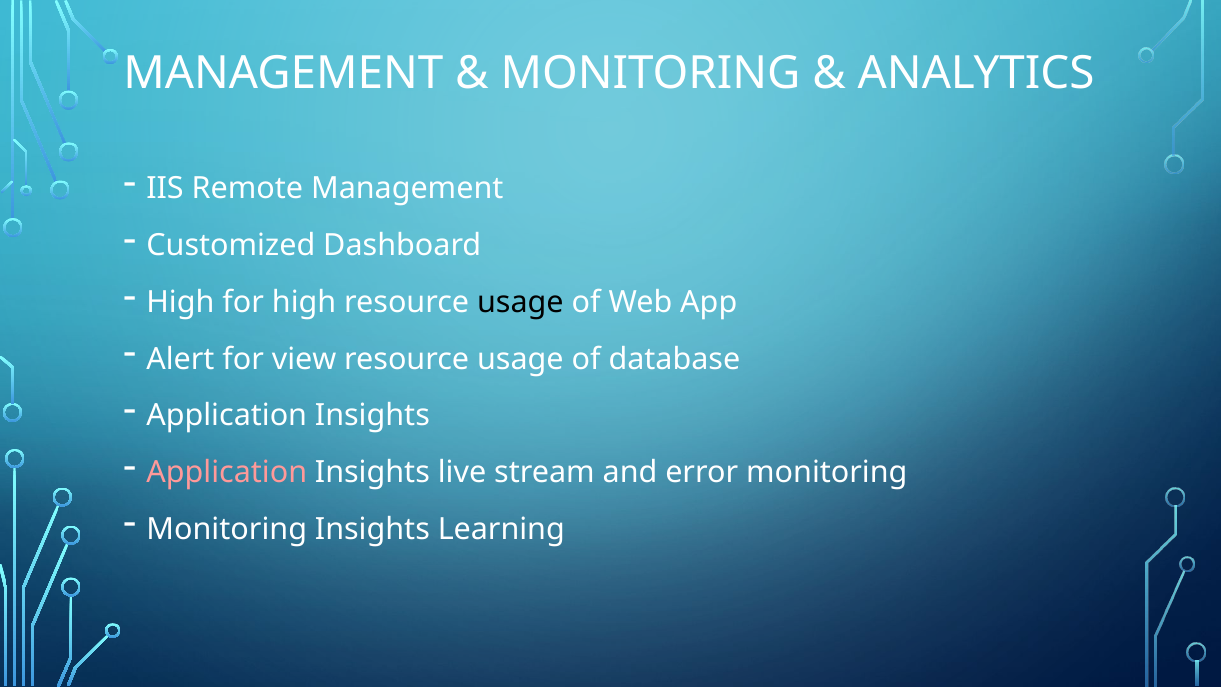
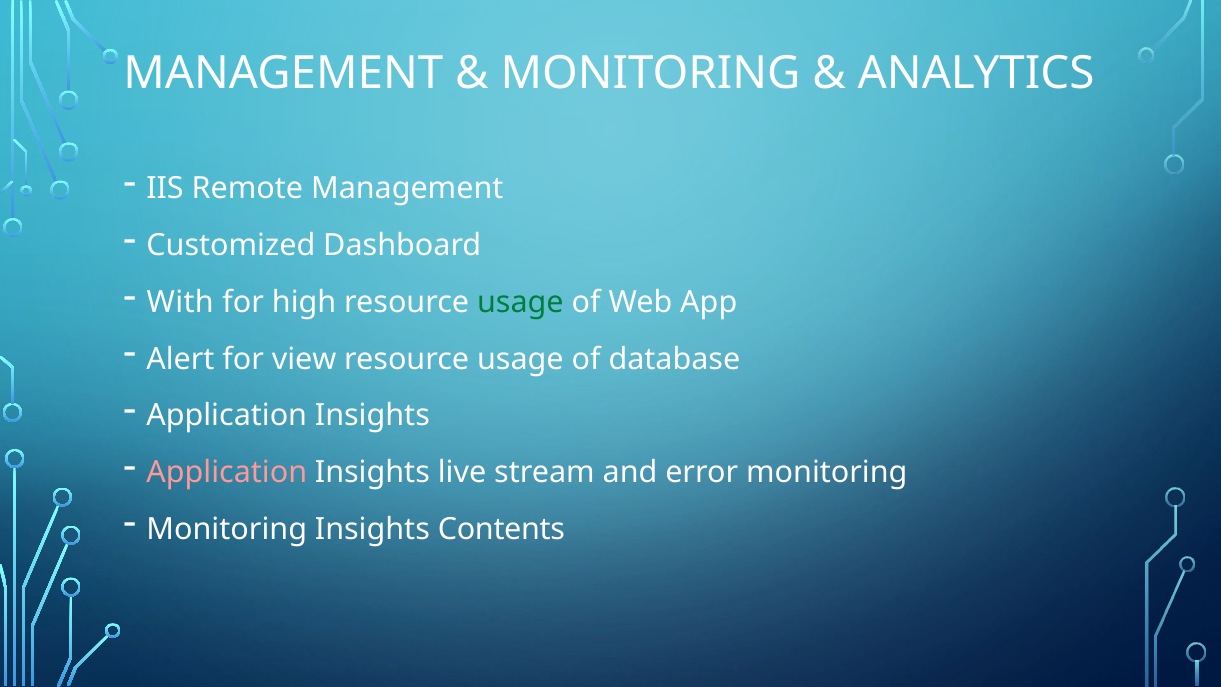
High at (180, 302): High -> With
usage at (520, 302) colour: black -> green
Learning: Learning -> Contents
